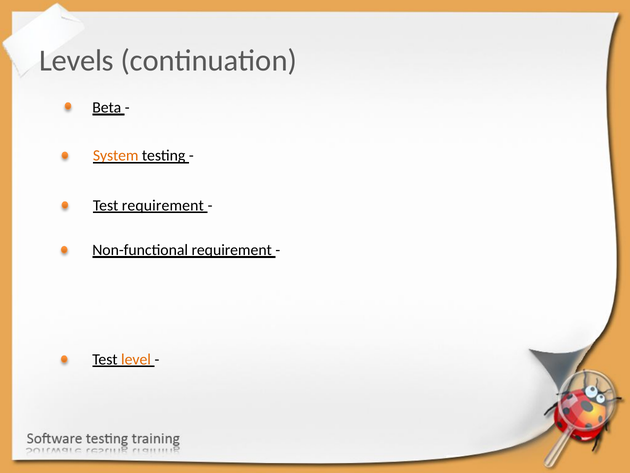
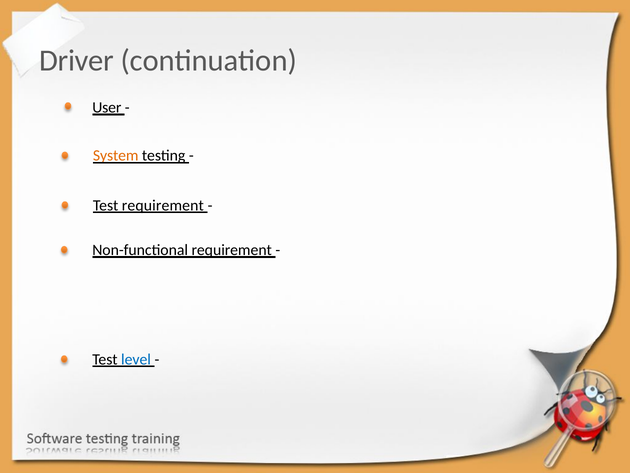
Levels: Levels -> Driver
Beta: Beta -> User
level colour: orange -> blue
